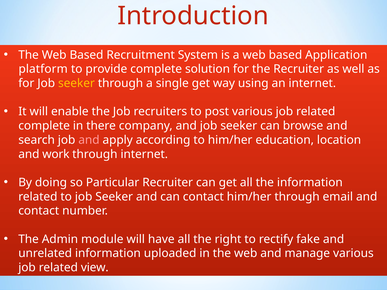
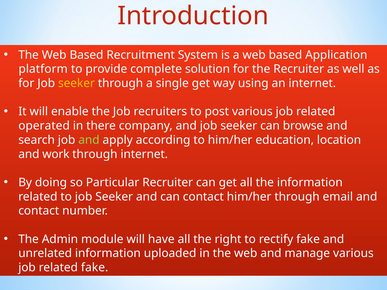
complete at (44, 126): complete -> operated
and at (89, 140) colour: pink -> light green
related view: view -> fake
